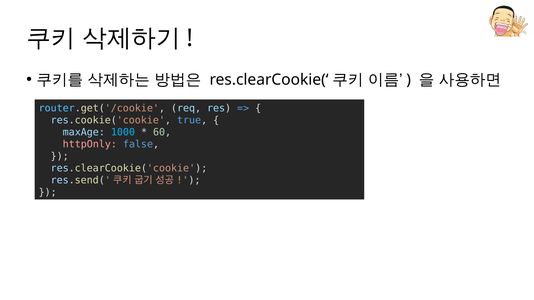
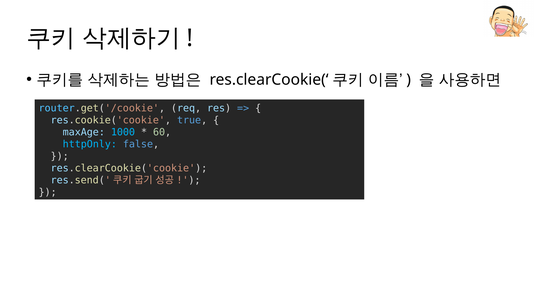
httpOnly colour: pink -> light blue
